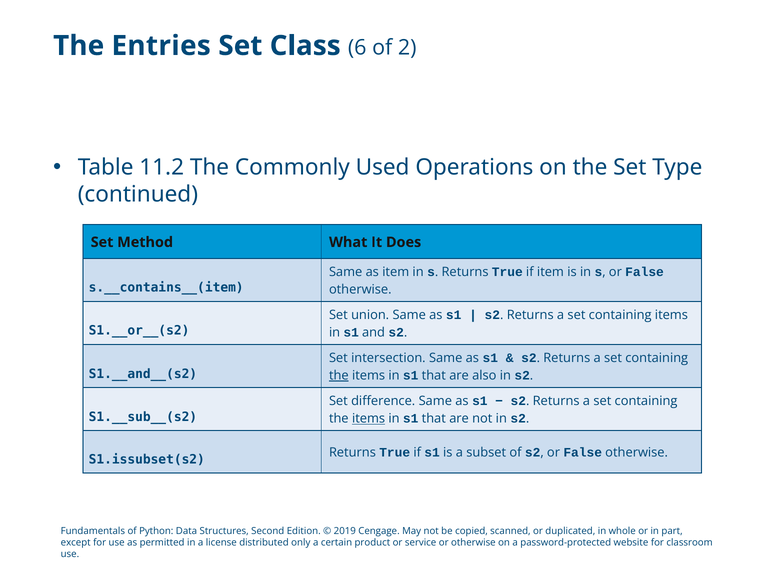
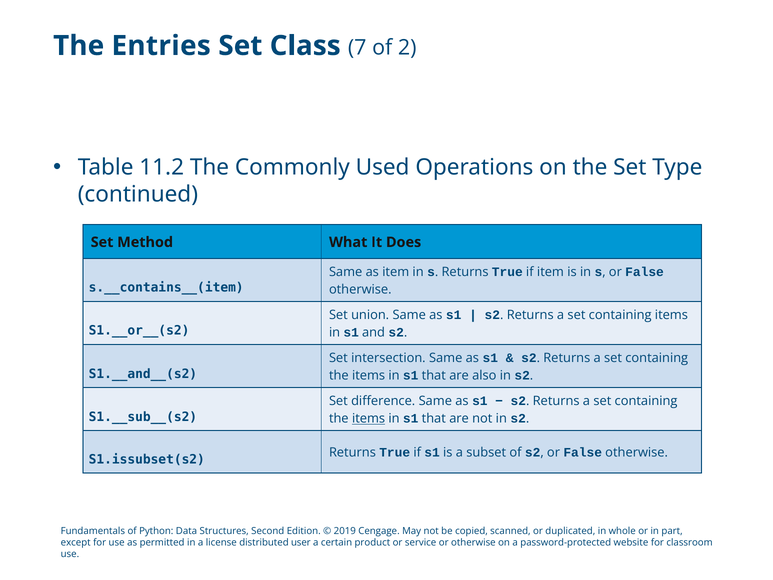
6: 6 -> 7
the at (339, 375) underline: present -> none
only: only -> user
